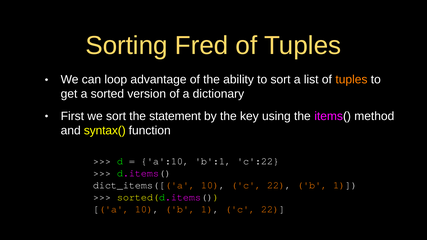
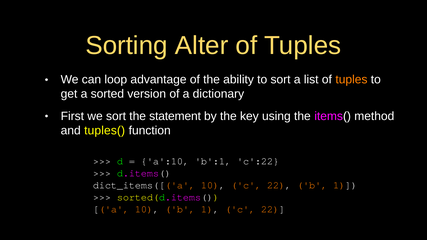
Fred: Fred -> Alter
syntax(: syntax( -> tuples(
